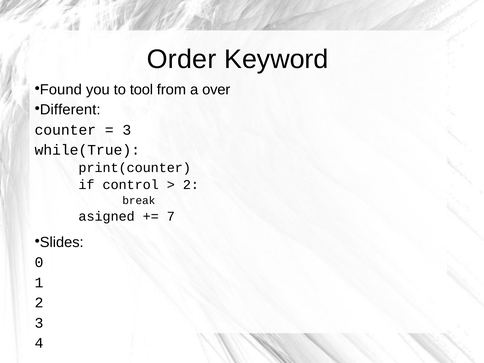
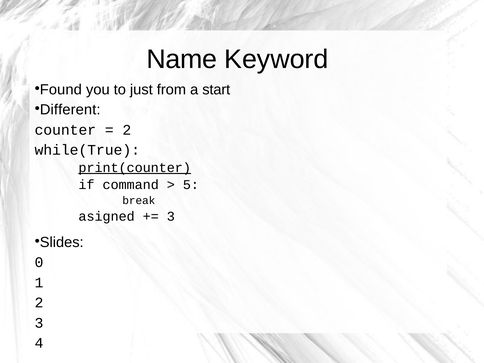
Order: Order -> Name
tool: tool -> just
over: over -> start
3 at (127, 130): 3 -> 2
print(counter underline: none -> present
control: control -> command
2 at (191, 185): 2 -> 5
7 at (171, 216): 7 -> 3
